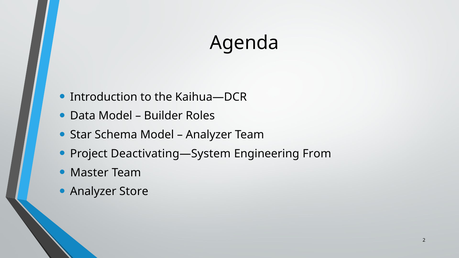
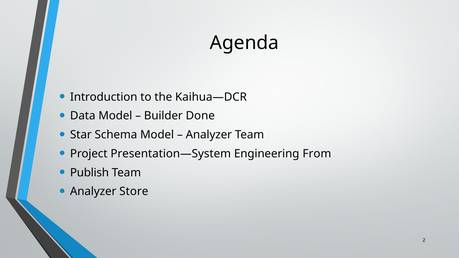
Roles: Roles -> Done
Deactivating—System: Deactivating—System -> Presentation—System
Master: Master -> Publish
